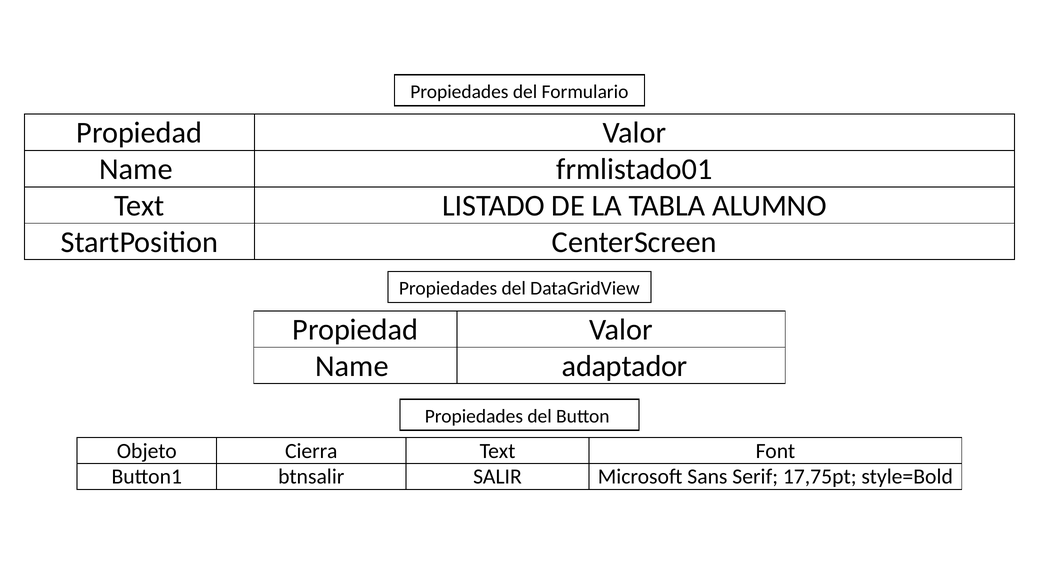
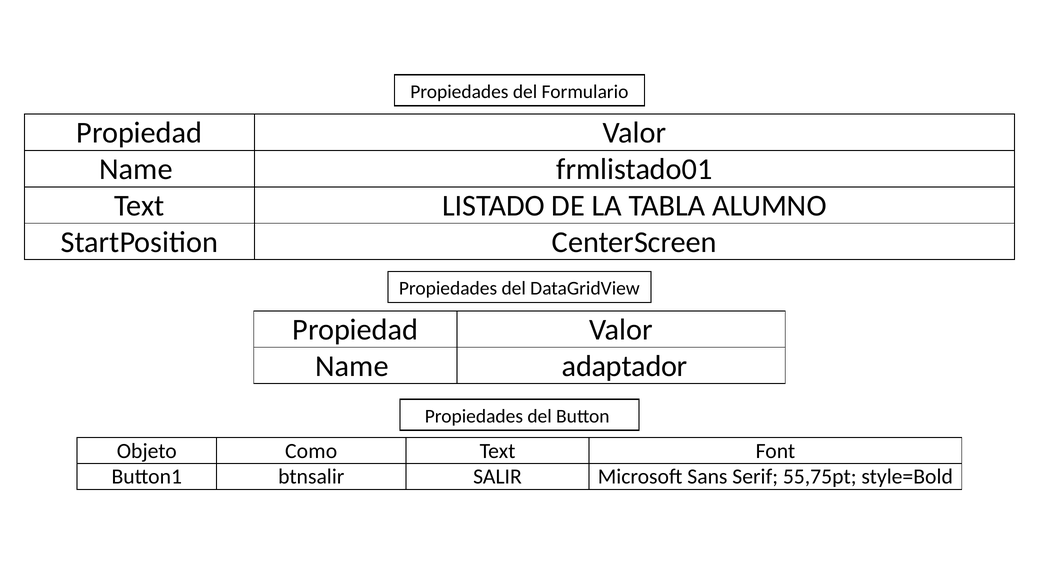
Cierra: Cierra -> Como
17,75pt: 17,75pt -> 55,75pt
